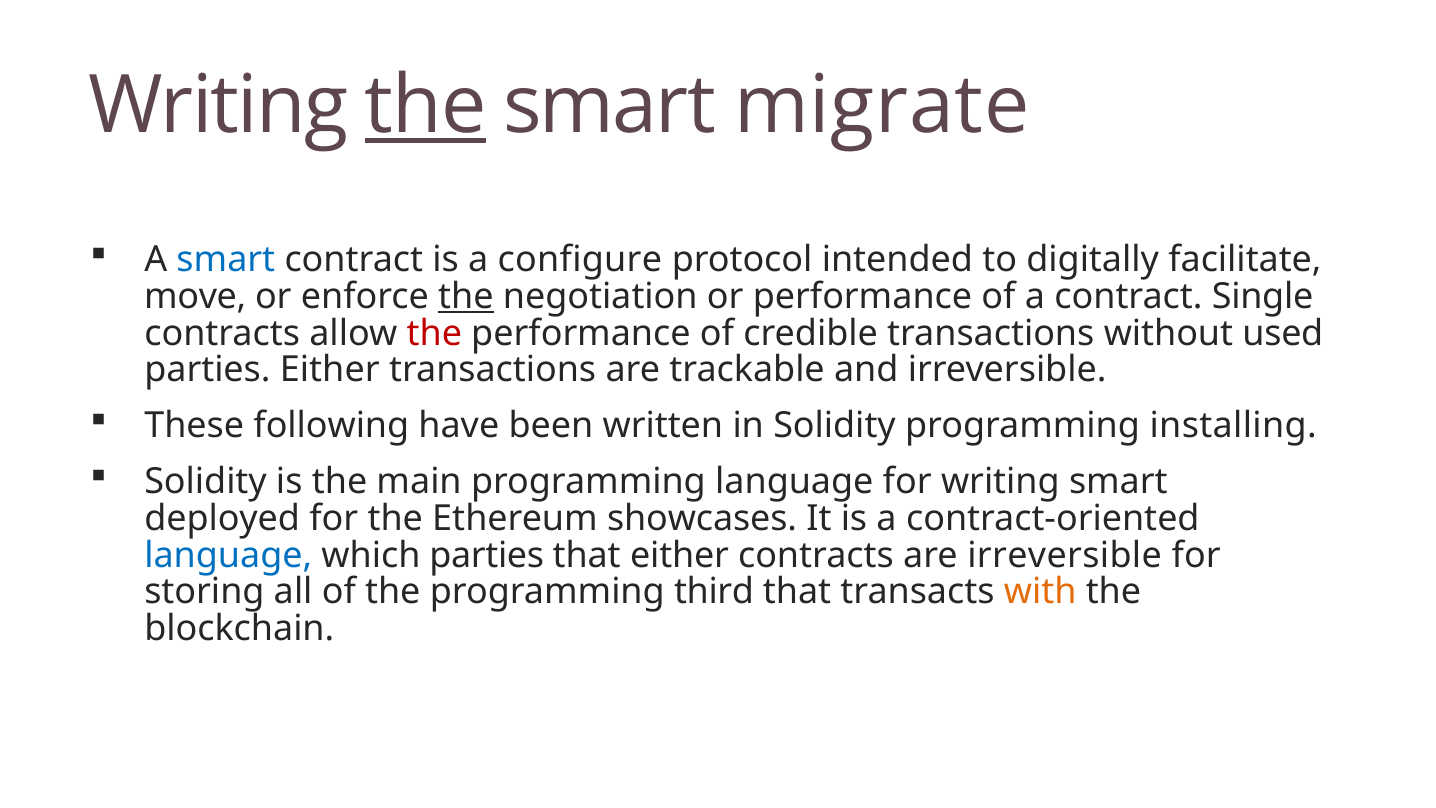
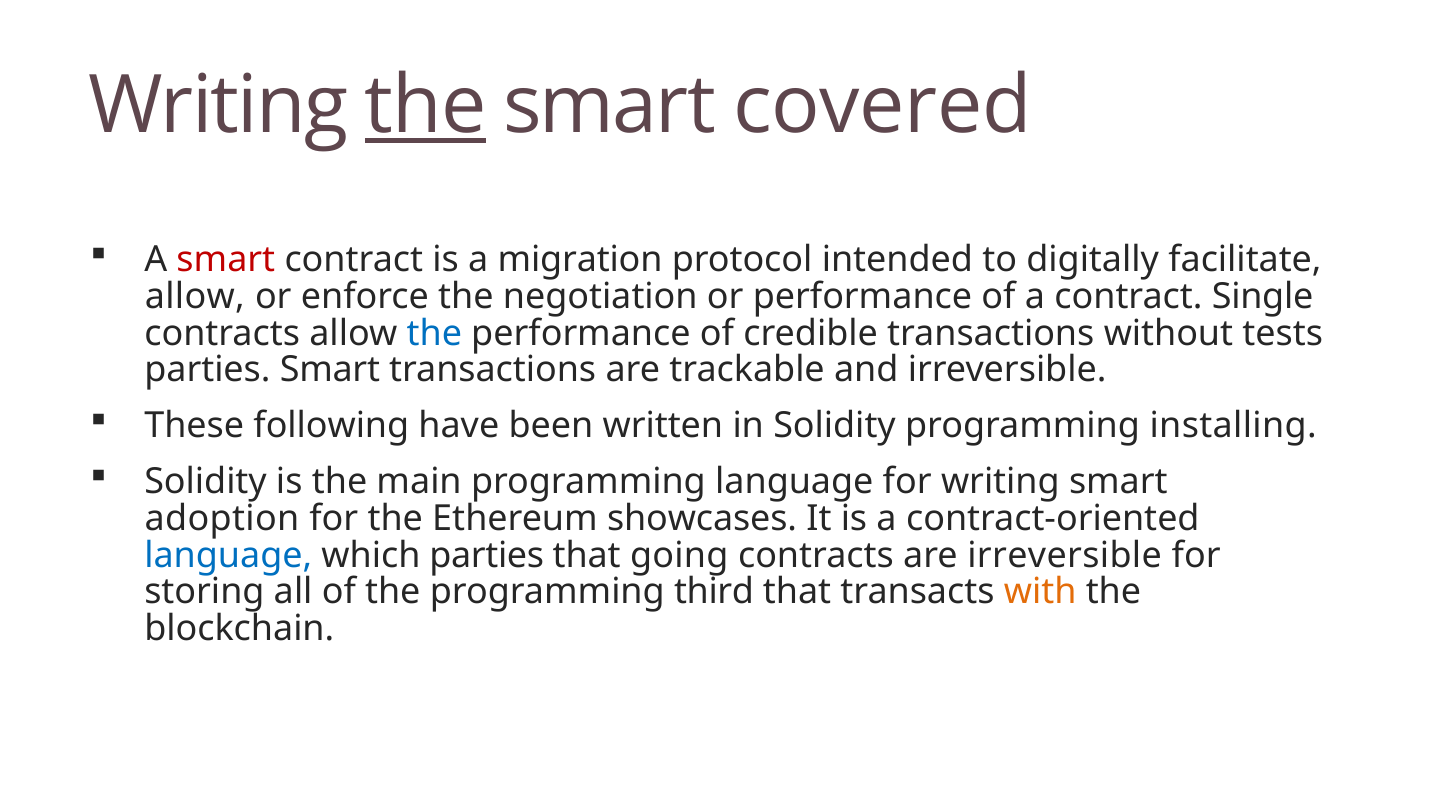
migrate: migrate -> covered
smart at (226, 260) colour: blue -> red
configure: configure -> migration
move at (195, 296): move -> allow
the at (466, 296) underline: present -> none
the at (434, 333) colour: red -> blue
used: used -> tests
parties Either: Either -> Smart
deployed: deployed -> adoption
that either: either -> going
